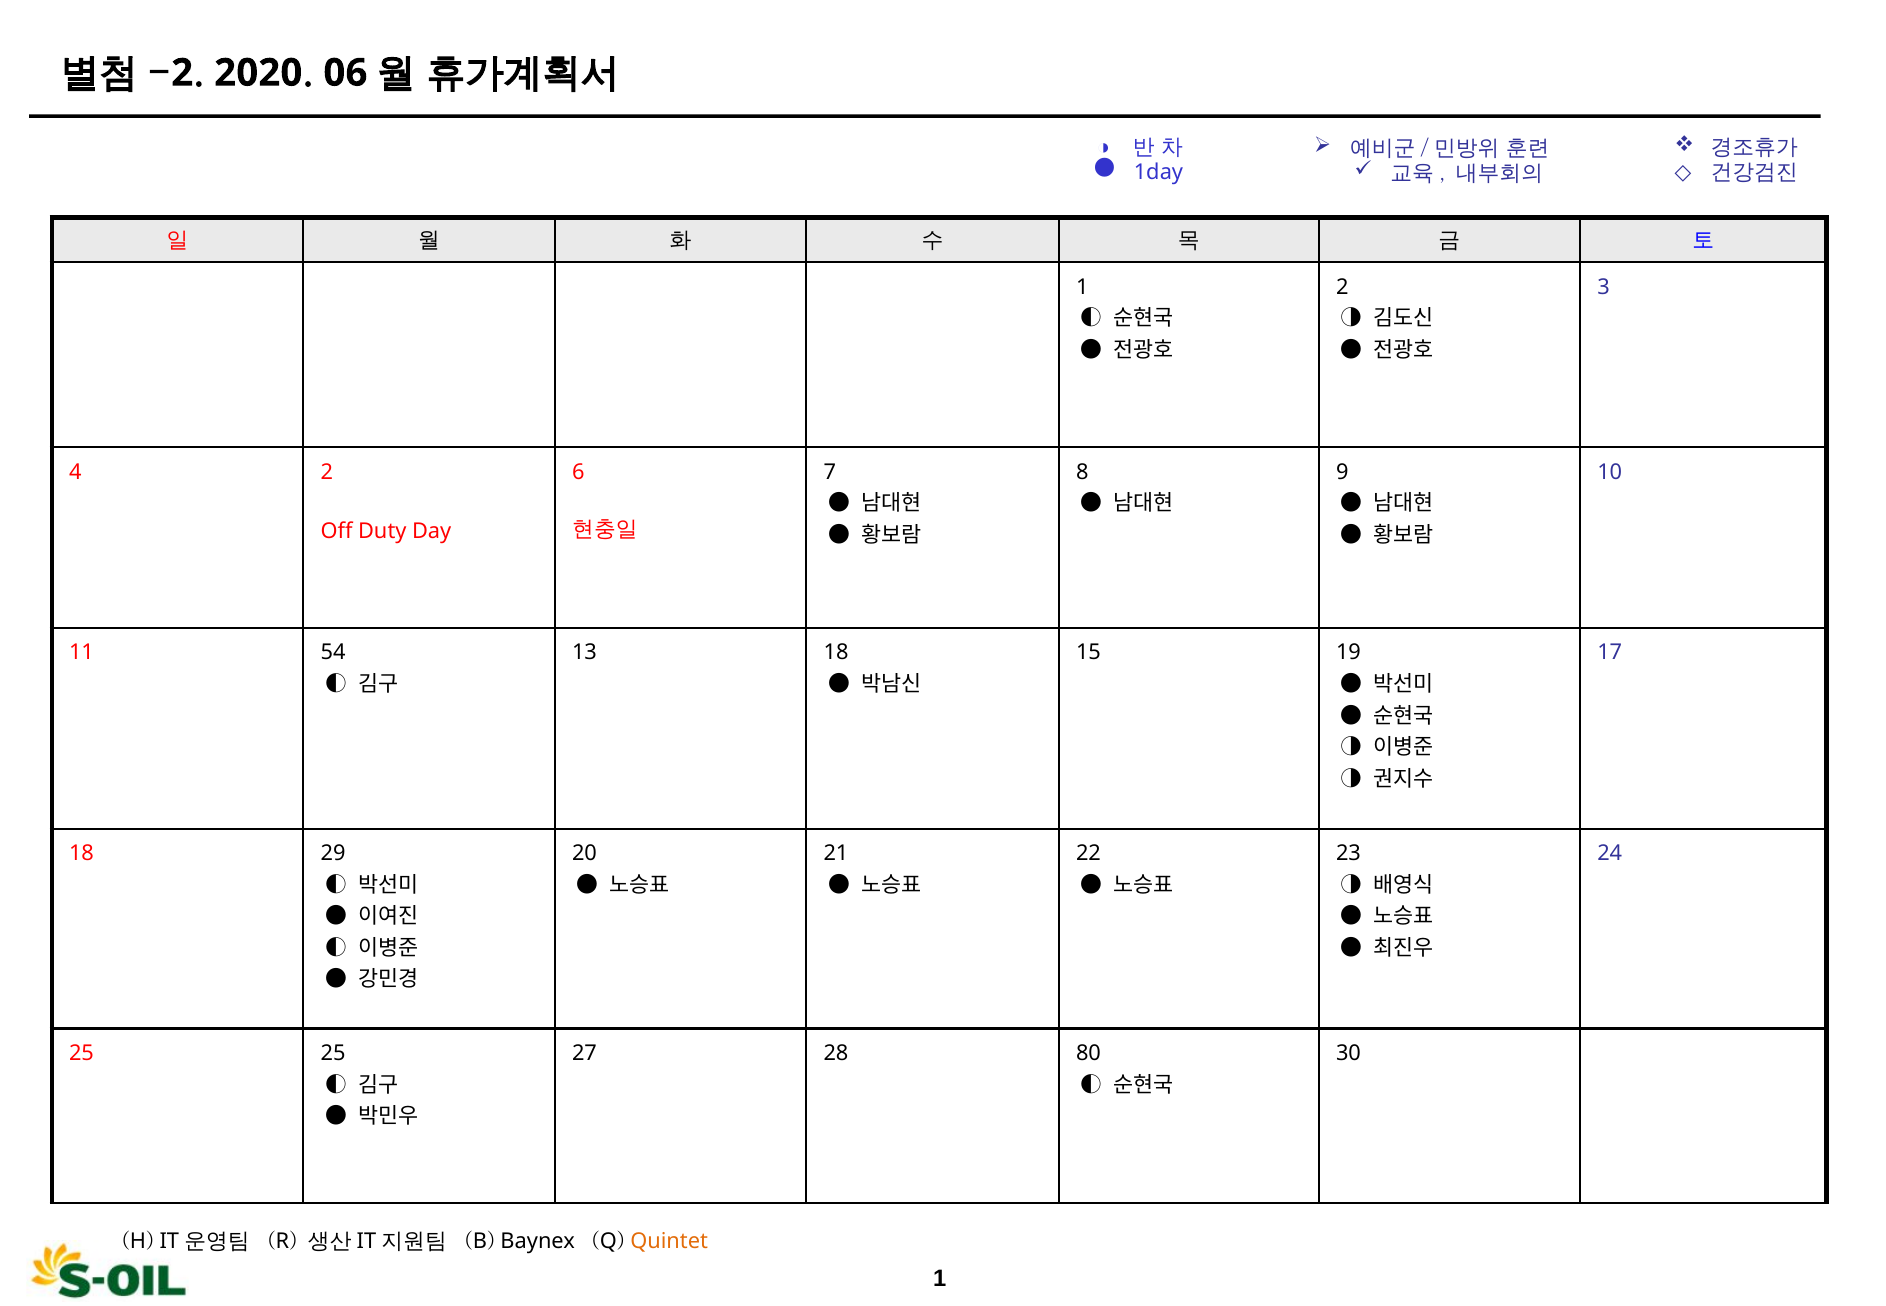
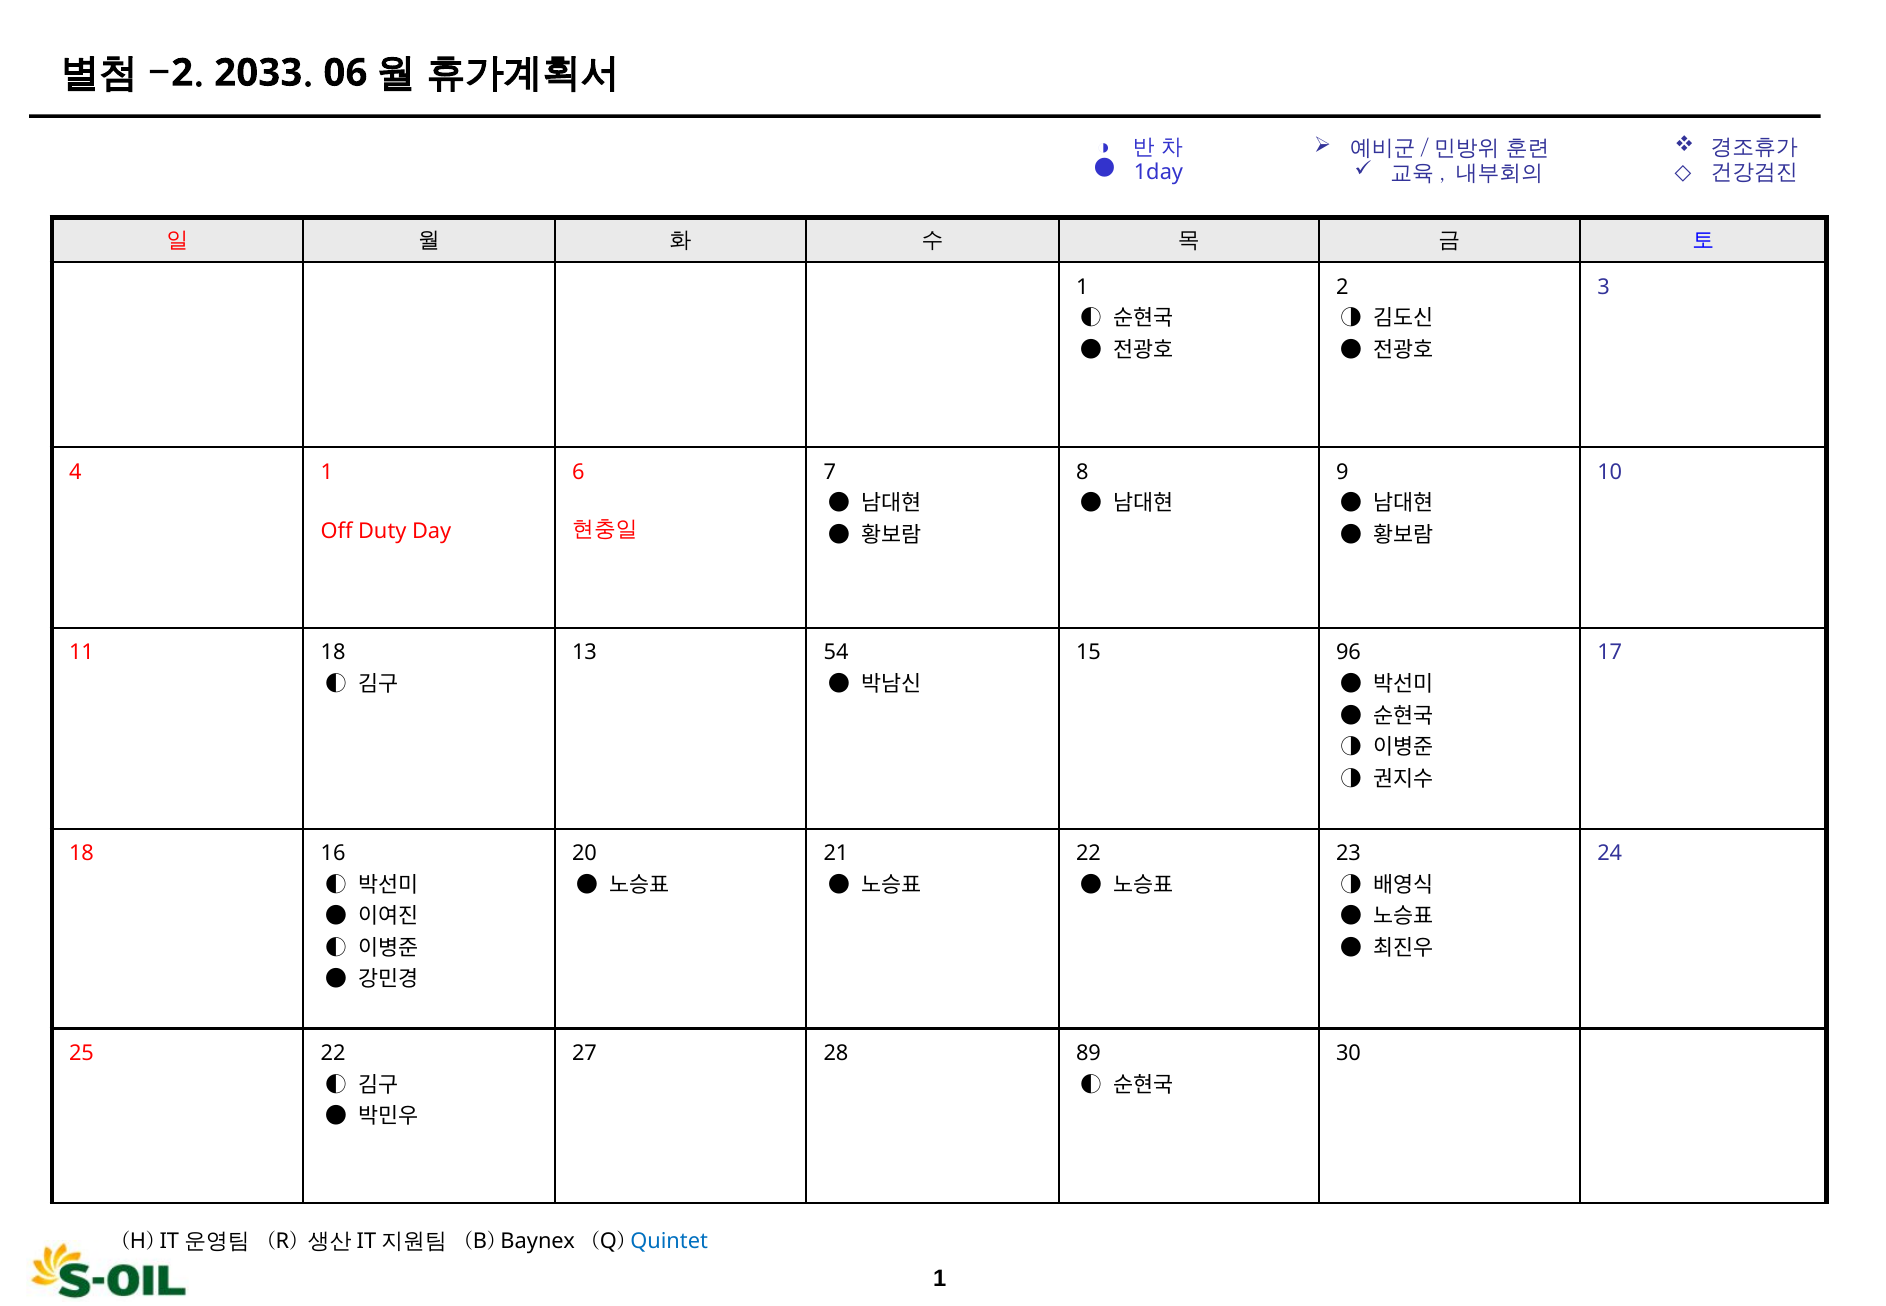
2020: 2020 -> 2033
4 2: 2 -> 1
11 54: 54 -> 18
13 18: 18 -> 54
19: 19 -> 96
29: 29 -> 16
25 25: 25 -> 22
80: 80 -> 89
Quintet colour: orange -> blue
